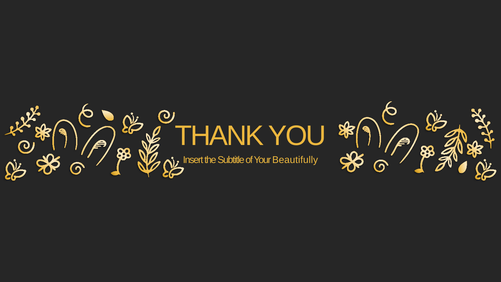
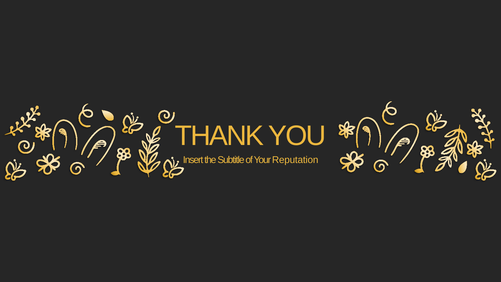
Beautifully: Beautifully -> Reputation
